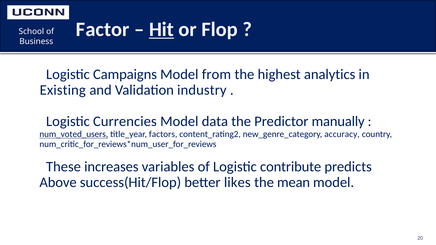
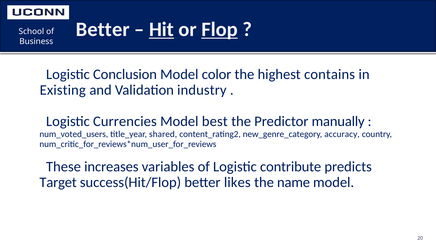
Factor at (103, 29): Factor -> Better
Flop underline: none -> present
Campaigns: Campaigns -> Conclusion
from: from -> color
analytics: analytics -> contains
data: data -> best
num_voted_users underline: present -> none
factors: factors -> shared
Above: Above -> Target
mean: mean -> name
